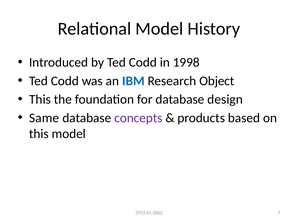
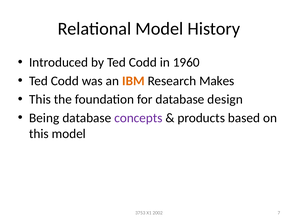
1998: 1998 -> 1960
IBM colour: blue -> orange
Object: Object -> Makes
Same: Same -> Being
